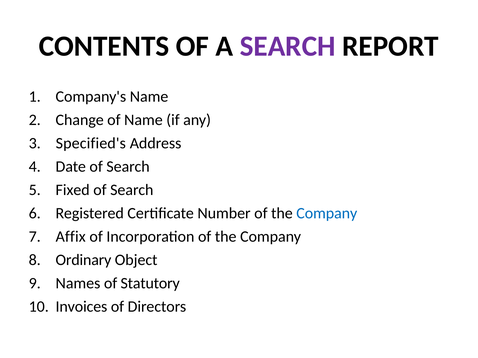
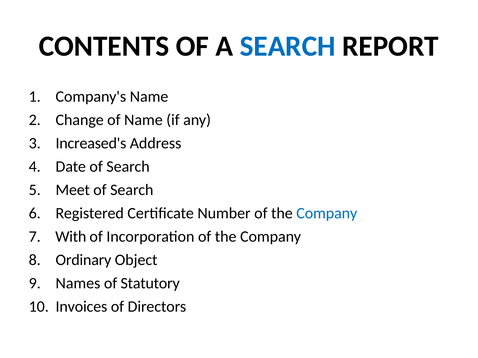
SEARCH at (288, 46) colour: purple -> blue
Specified's: Specified's -> Increased's
Fixed: Fixed -> Meet
Affix: Affix -> With
